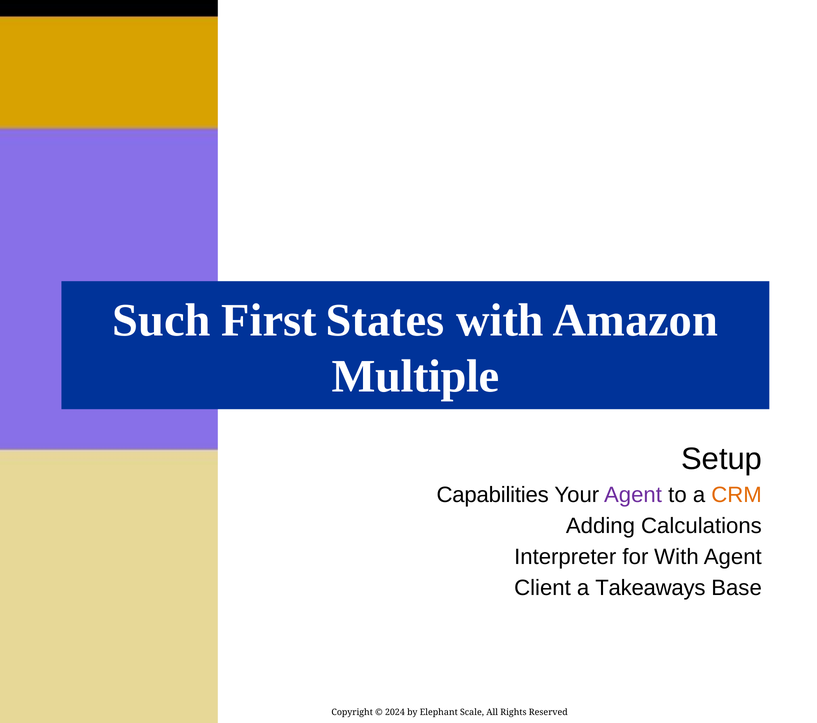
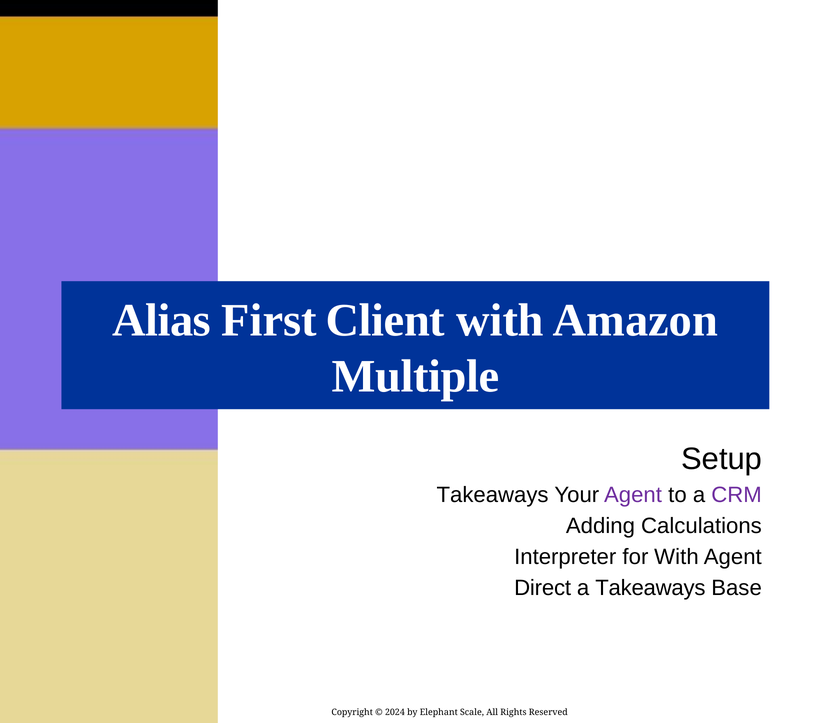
Such: Such -> Alias
States: States -> Client
Capabilities at (493, 495): Capabilities -> Takeaways
CRM colour: orange -> purple
Client: Client -> Direct
